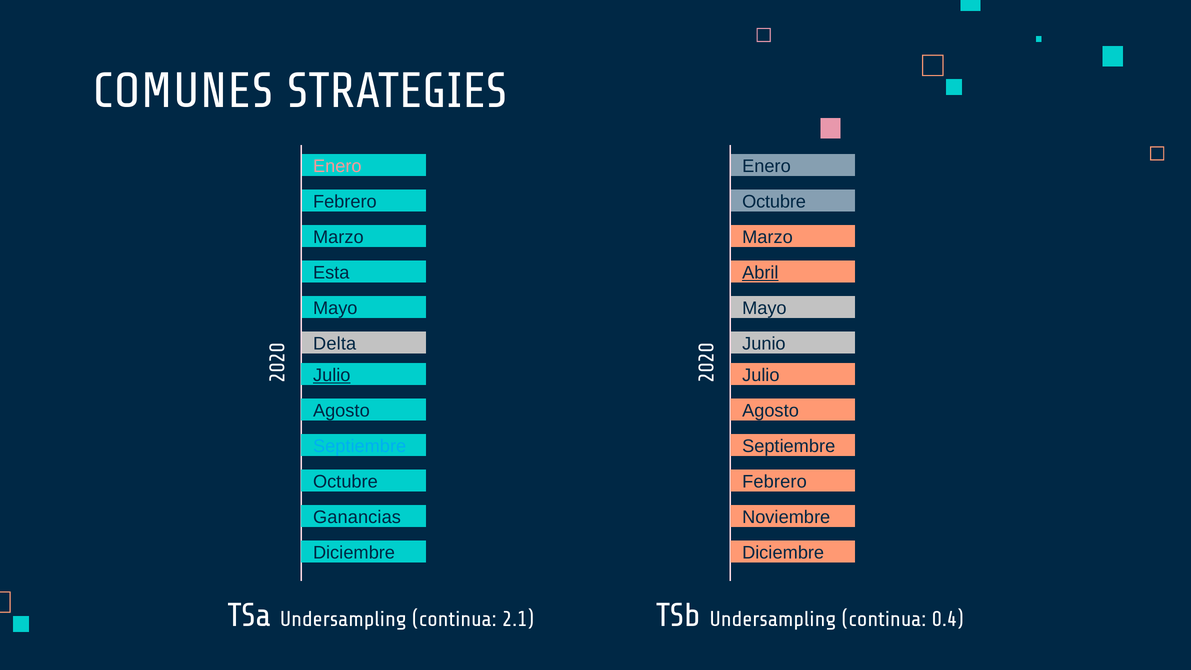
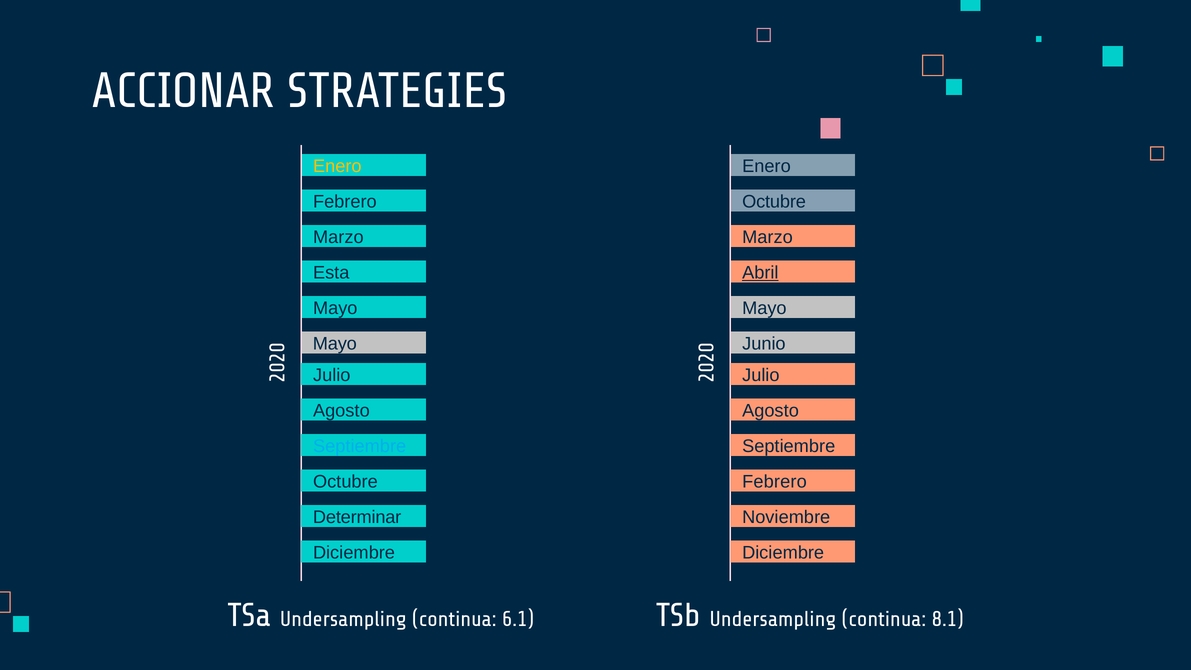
COMUNES: COMUNES -> ACCIONAR
Enero at (337, 166) colour: pink -> yellow
Delta at (335, 344): Delta -> Mayo
Julio at (332, 375) underline: present -> none
Ganancias: Ganancias -> Determinar
2.1: 2.1 -> 6.1
0.4: 0.4 -> 8.1
